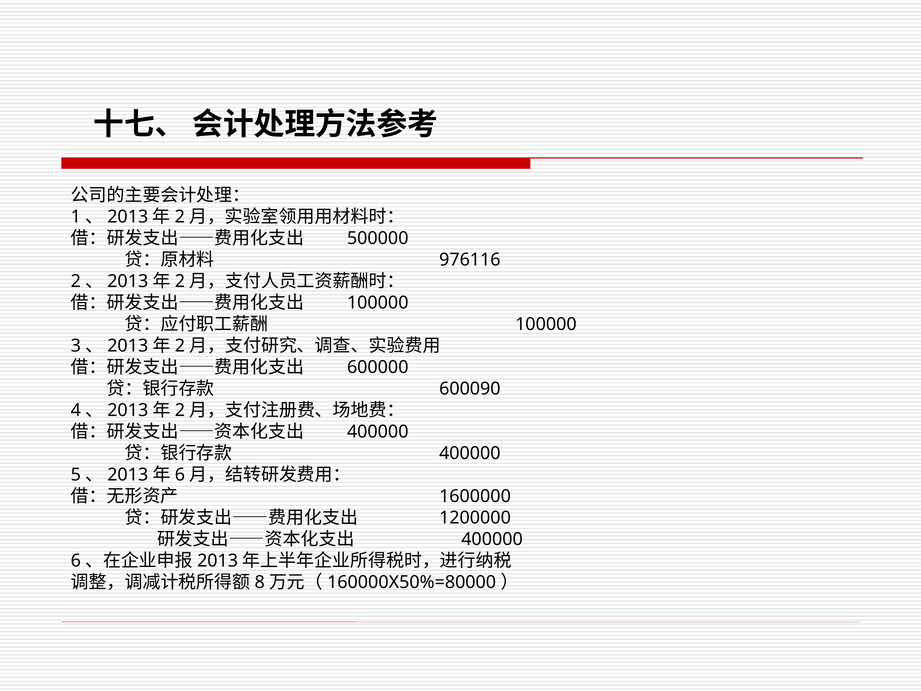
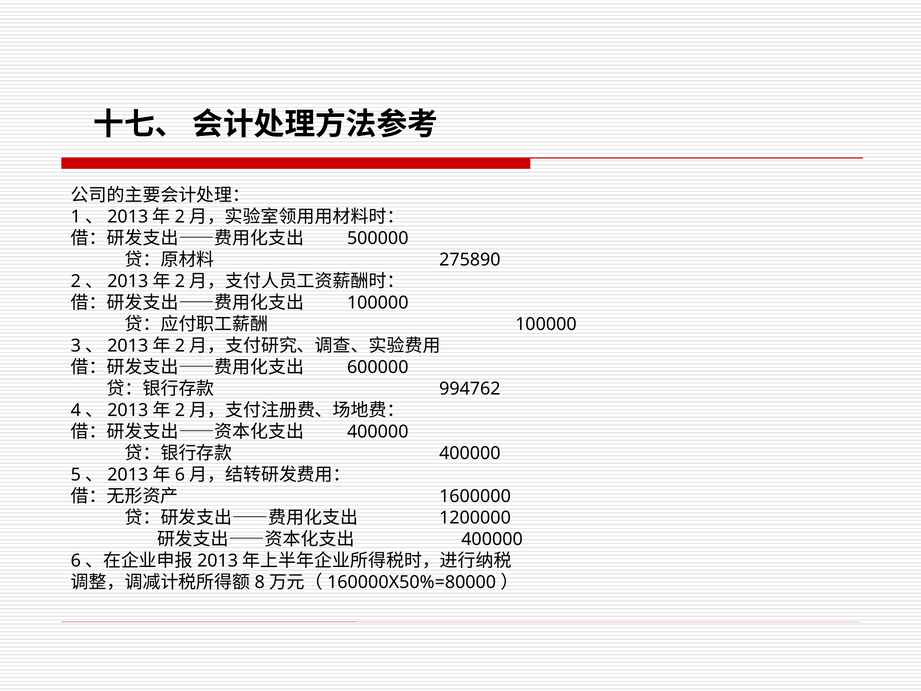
976116: 976116 -> 275890
600090: 600090 -> 994762
